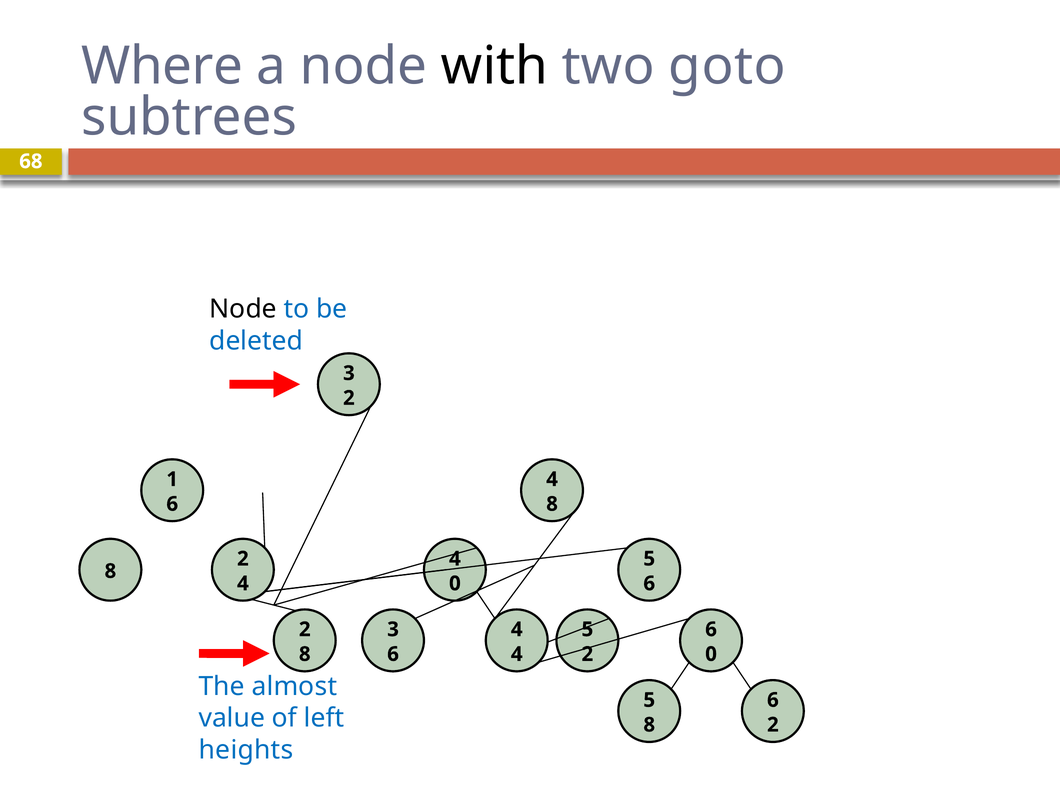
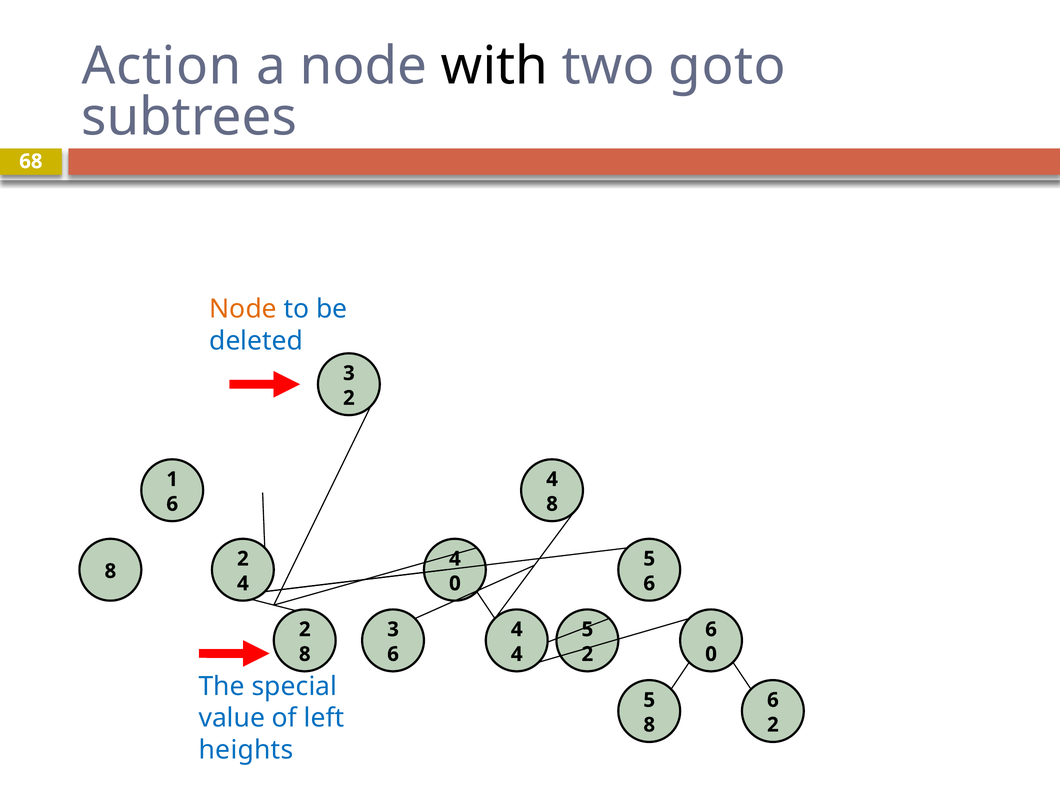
Where: Where -> Action
Node at (243, 309) colour: black -> orange
almost: almost -> special
